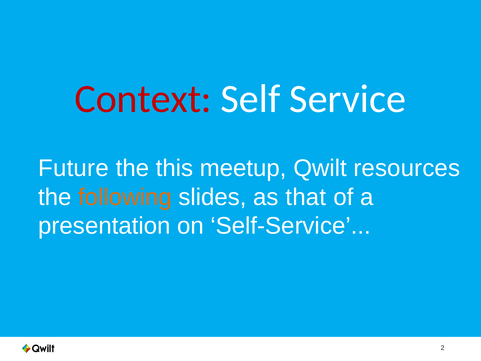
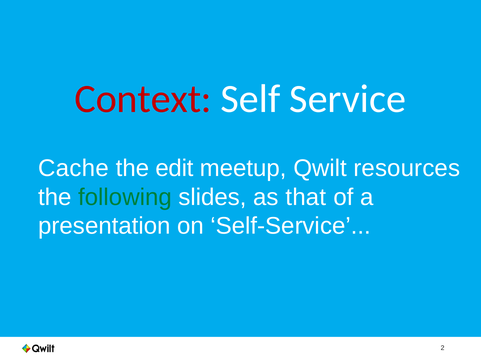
Future: Future -> Cache
this: this -> edit
following colour: orange -> green
